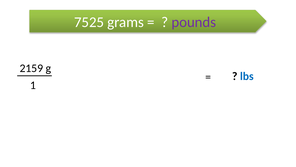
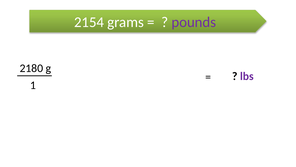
7525: 7525 -> 2154
2159: 2159 -> 2180
lbs colour: blue -> purple
